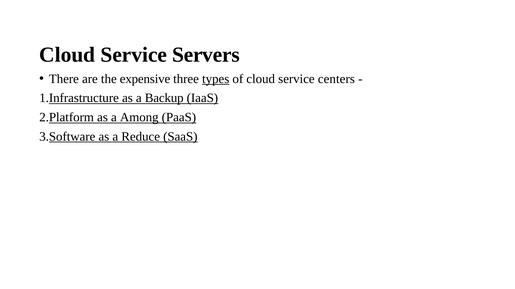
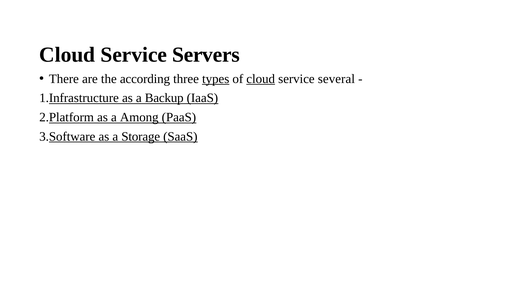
expensive: expensive -> according
cloud at (261, 79) underline: none -> present
centers: centers -> several
Reduce: Reduce -> Storage
